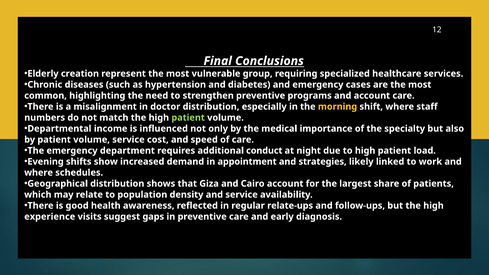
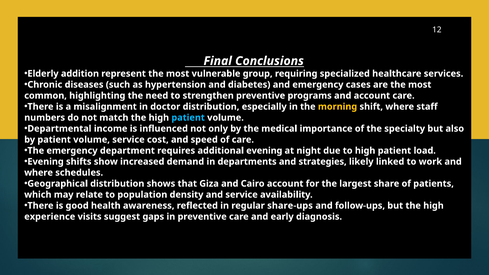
creation: creation -> addition
patient at (188, 118) colour: light green -> light blue
additional conduct: conduct -> evening
appointment: appointment -> departments
relate-ups: relate-ups -> share-ups
